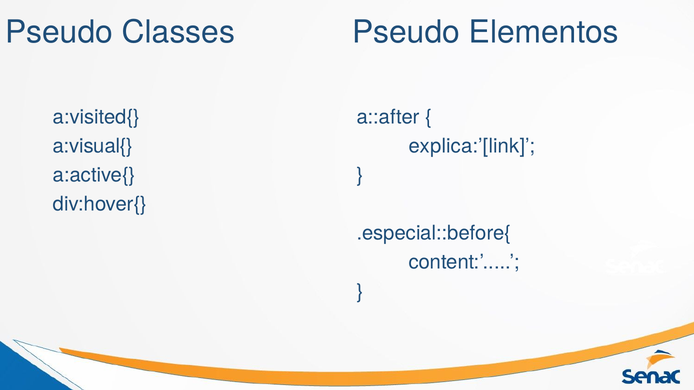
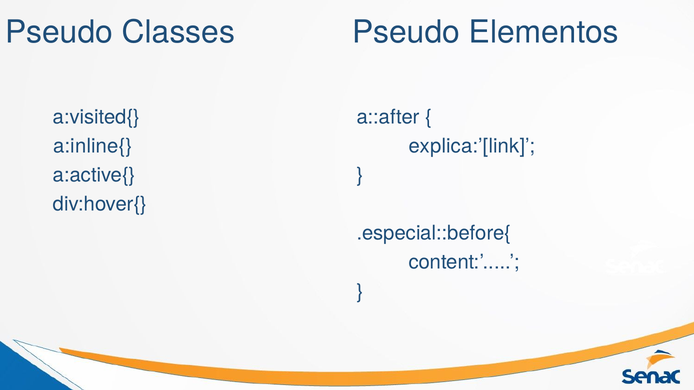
a:visual{: a:visual{ -> a:inline{
